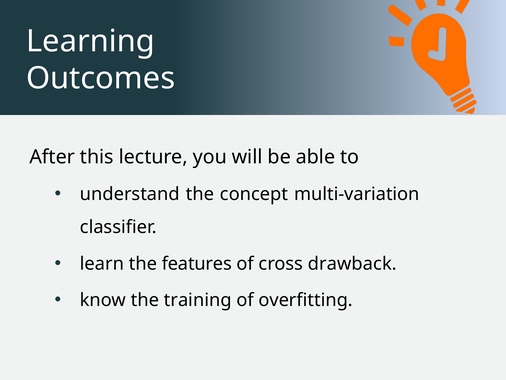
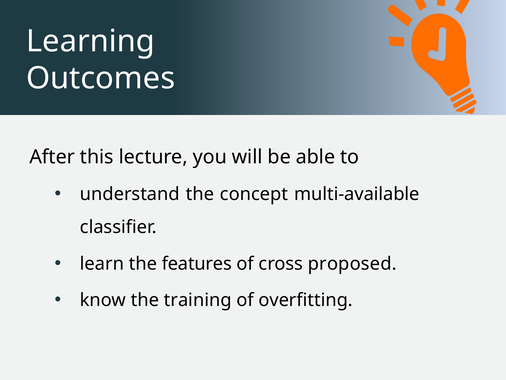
multi-variation: multi-variation -> multi-available
drawback: drawback -> proposed
